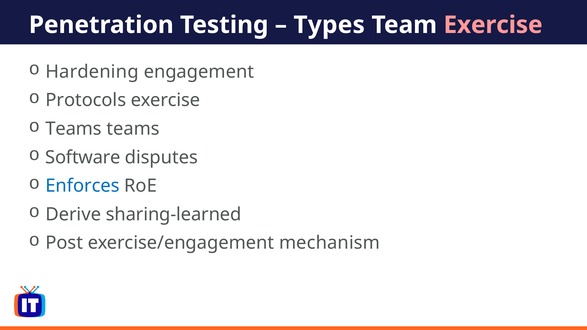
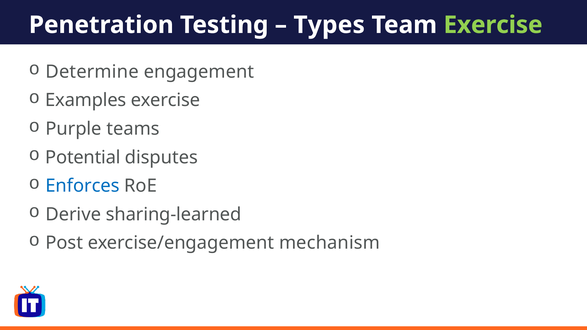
Exercise at (493, 25) colour: pink -> light green
Hardening: Hardening -> Determine
Protocols: Protocols -> Examples
Teams at (74, 129): Teams -> Purple
Software: Software -> Potential
